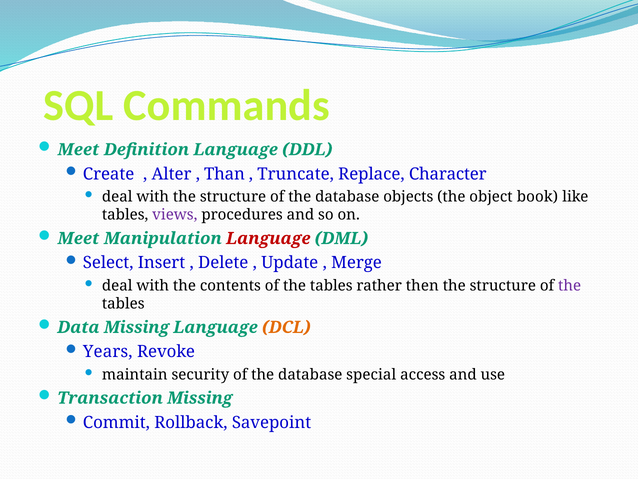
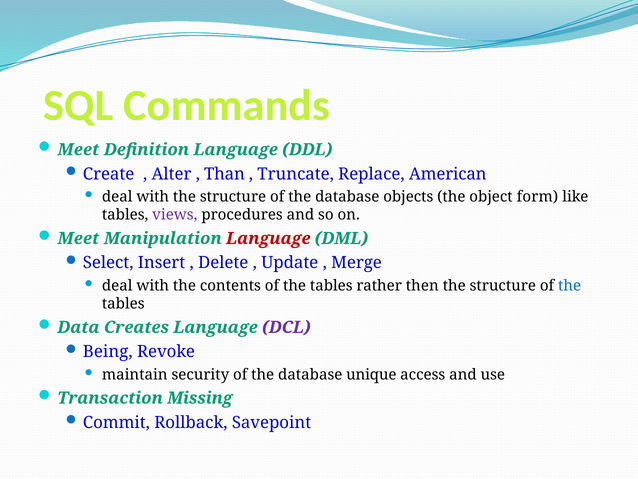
Character: Character -> American
book: book -> form
the at (570, 285) colour: purple -> blue
Data Missing: Missing -> Creates
DCL colour: orange -> purple
Years: Years -> Being
special: special -> unique
